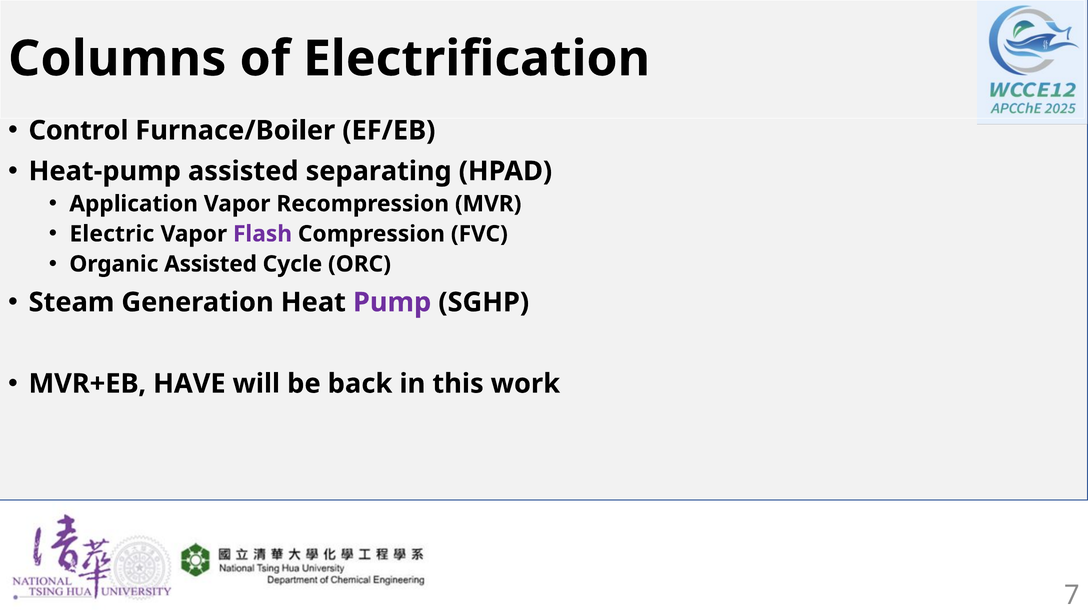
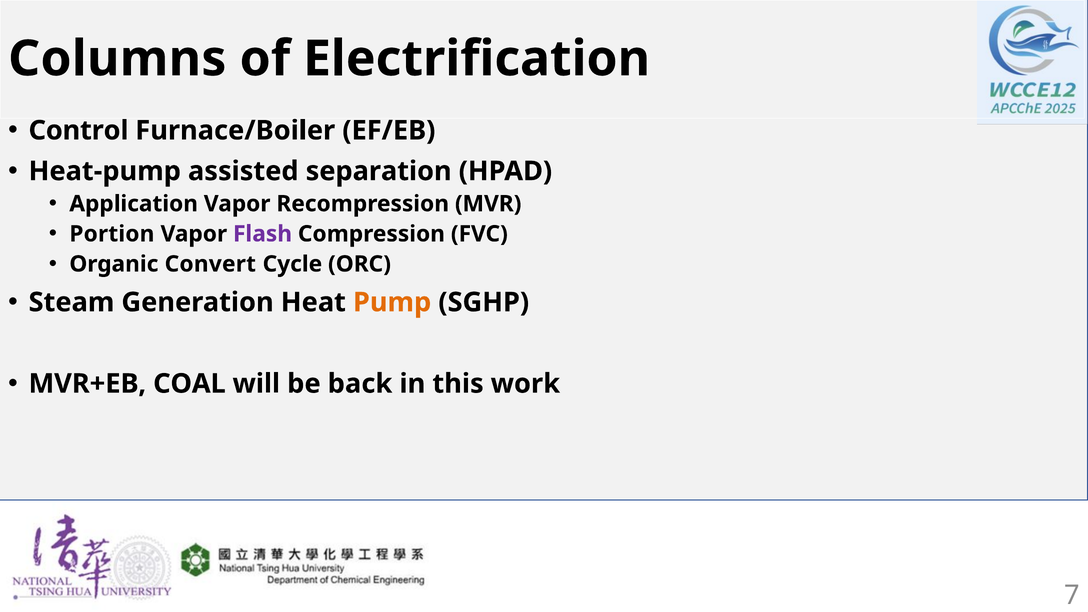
separating: separating -> separation
Electric: Electric -> Portion
Organic Assisted: Assisted -> Convert
Pump colour: purple -> orange
HAVE: HAVE -> COAL
